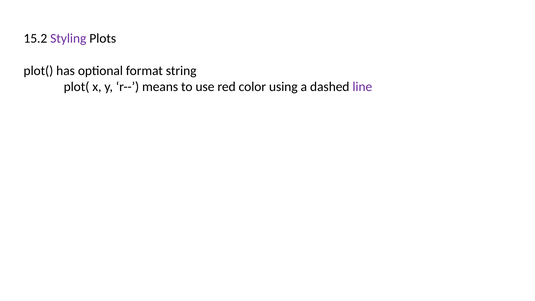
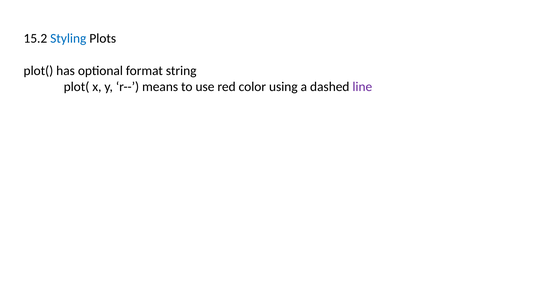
Styling colour: purple -> blue
